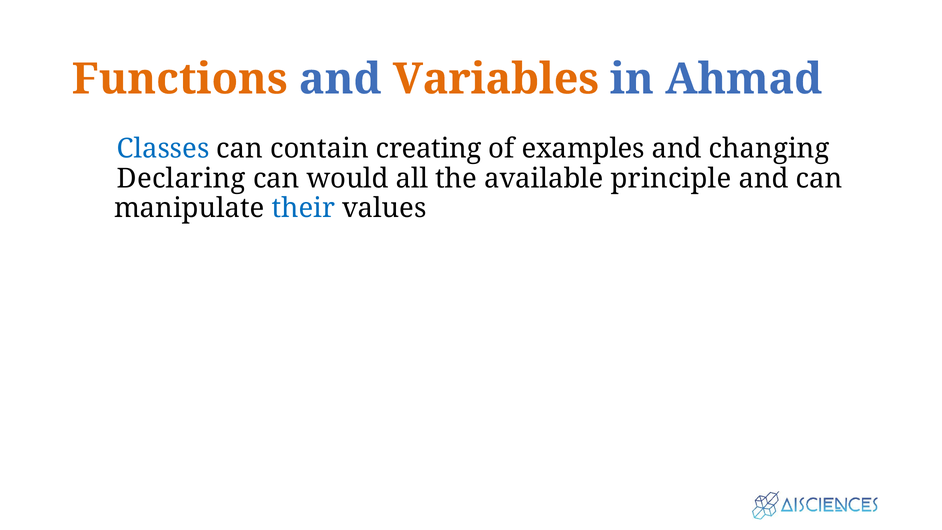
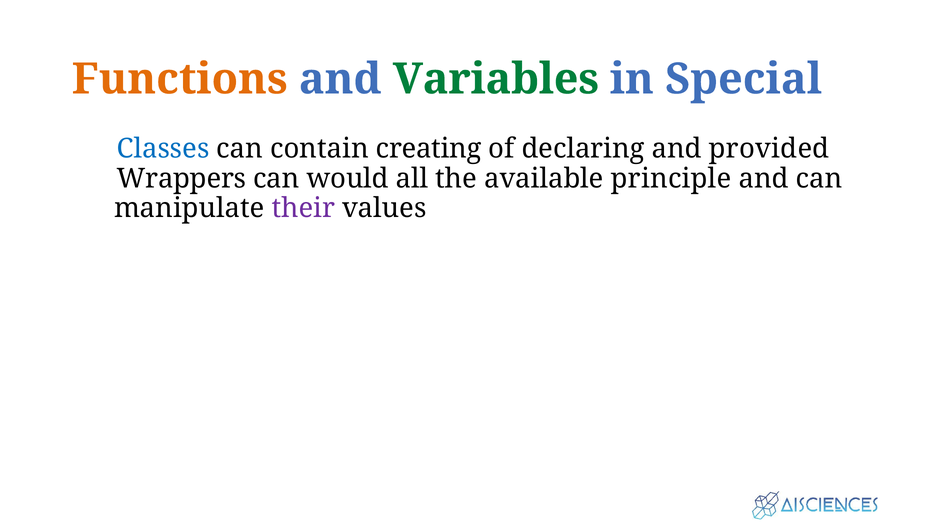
Variables colour: orange -> green
Ahmad: Ahmad -> Special
examples: examples -> declaring
changing: changing -> provided
Declaring: Declaring -> Wrappers
their colour: blue -> purple
